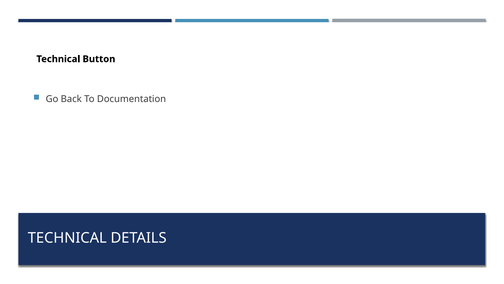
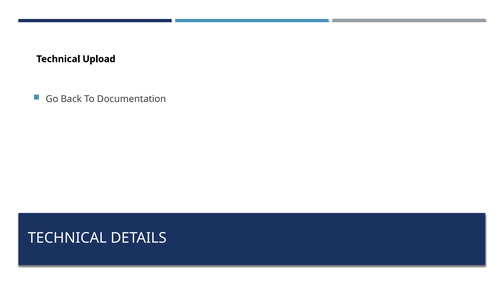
Button: Button -> Upload
